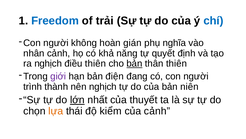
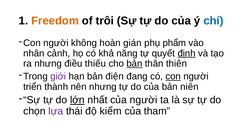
Freedom colour: blue -> orange
trải: trải -> trôi
nghĩa: nghĩa -> phẩm
định underline: none -> present
ra nghịch: nghịch -> nhưng
điều thiên: thiên -> thiếu
con at (173, 76) underline: none -> present
trình: trình -> triển
nên nghịch: nghịch -> nhưng
của thuyết: thuyết -> người
lựa colour: orange -> purple
của cảnh: cảnh -> tham
